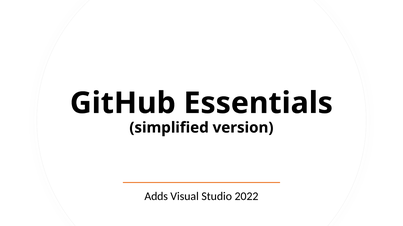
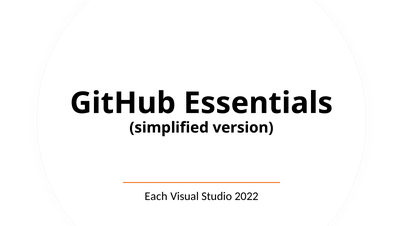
Adds: Adds -> Each
